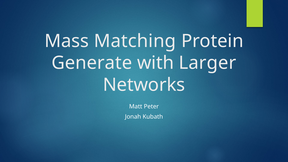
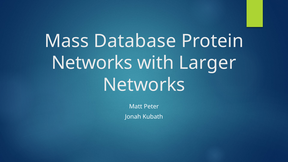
Matching: Matching -> Database
Generate at (92, 63): Generate -> Networks
